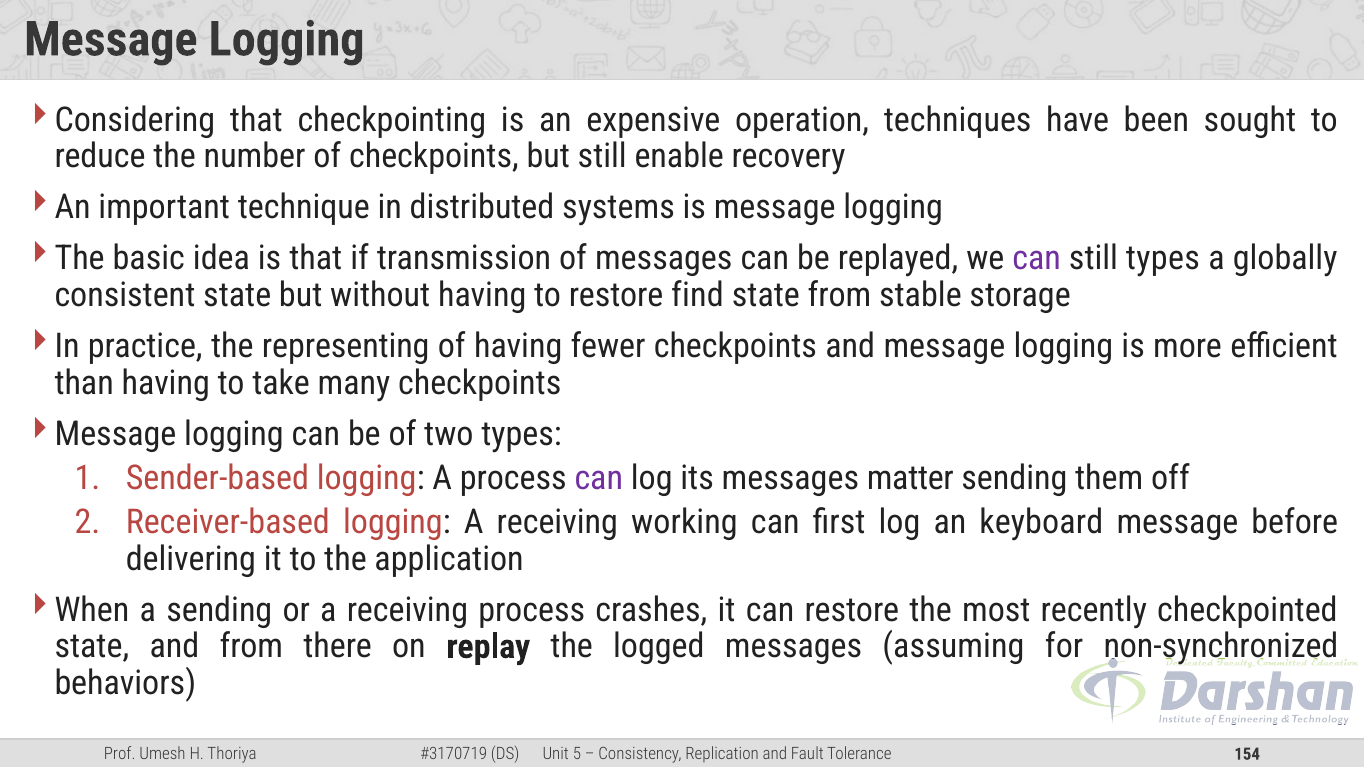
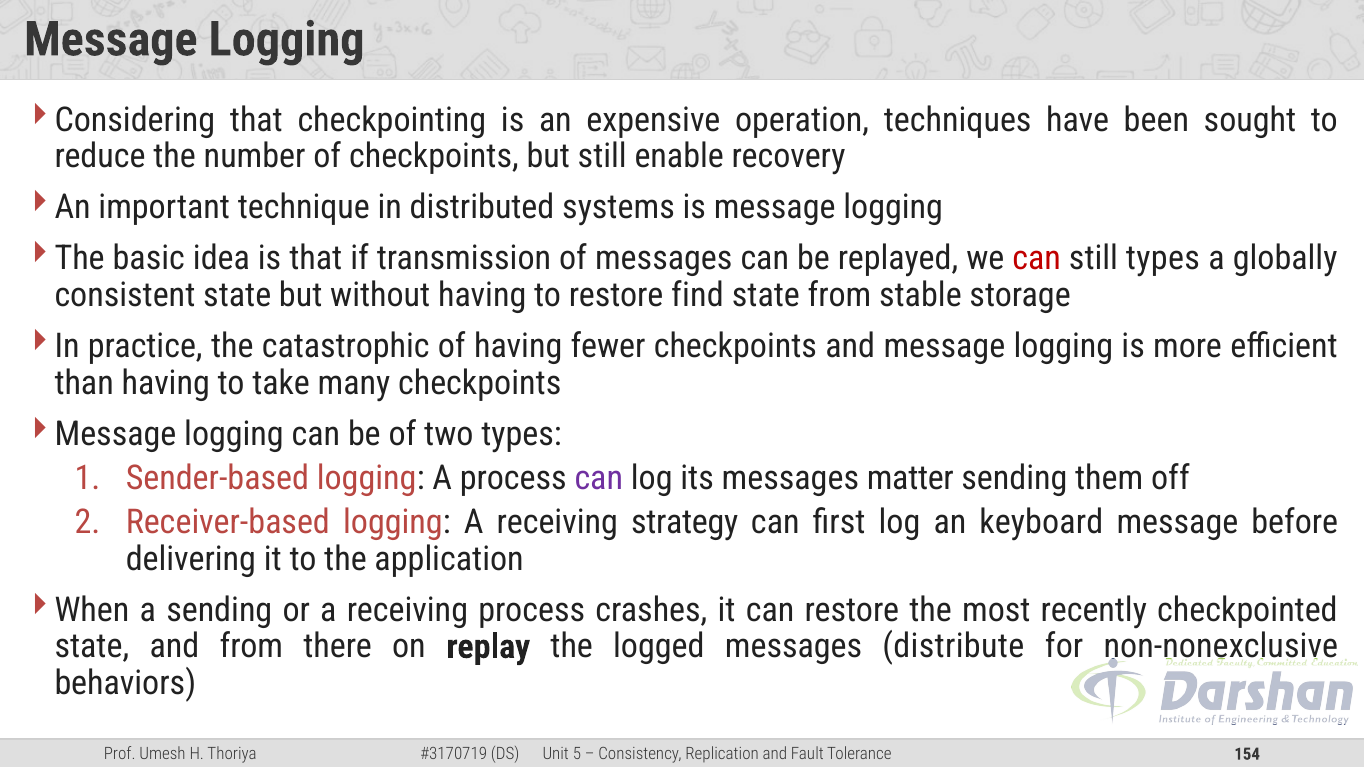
can at (1037, 259) colour: purple -> red
representing: representing -> catastrophic
working: working -> strategy
assuming: assuming -> distribute
non-synchronized: non-synchronized -> non-nonexclusive
